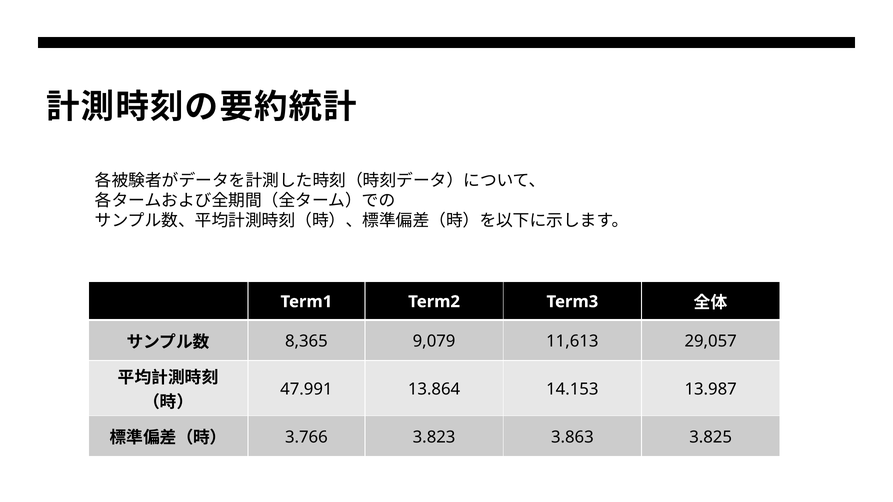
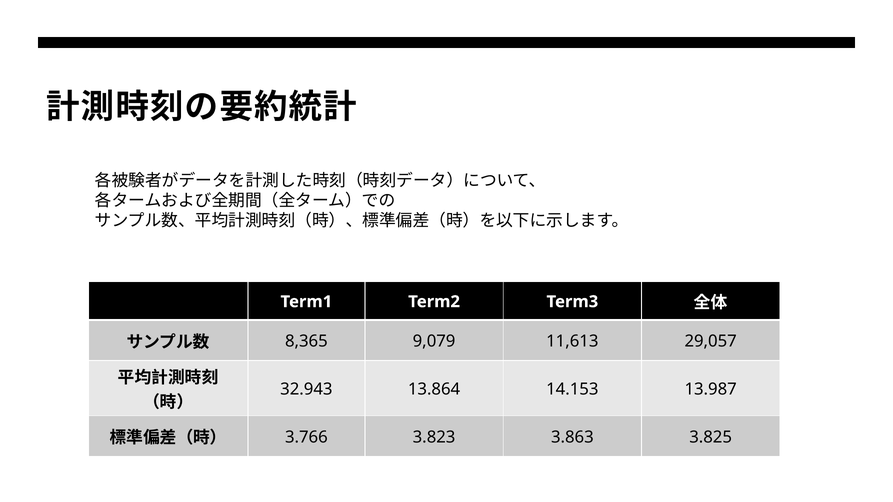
47.991: 47.991 -> 32.943
